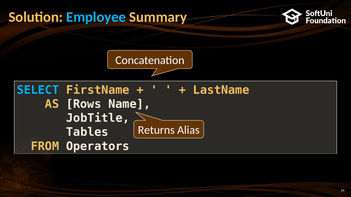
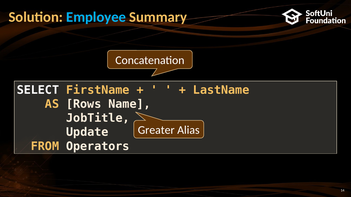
SELECT colour: light blue -> white
Returns: Returns -> Greater
Tables: Tables -> Update
